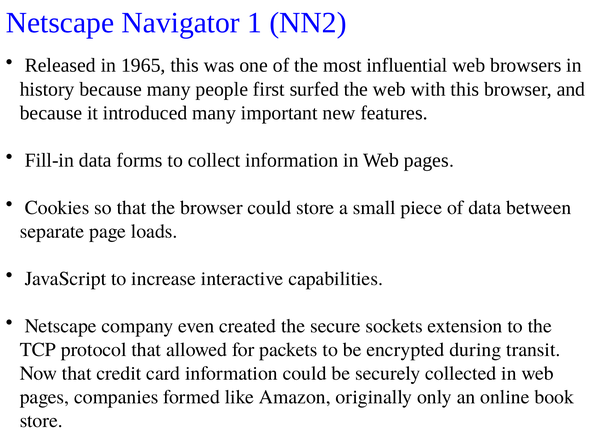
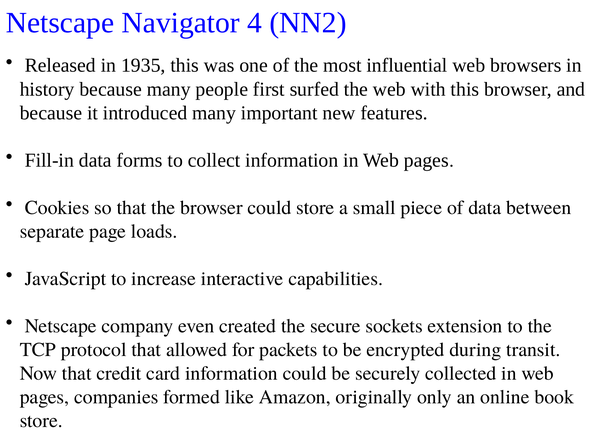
1: 1 -> 4
1965: 1965 -> 1935
